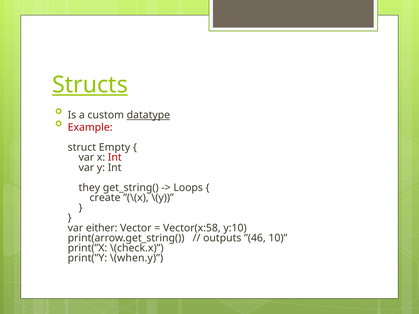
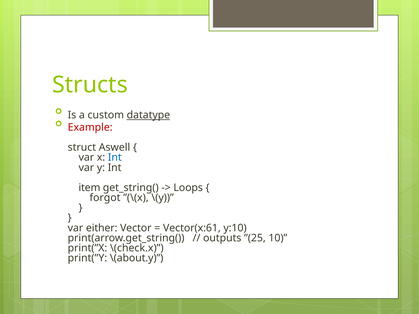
Structs underline: present -> none
Empty: Empty -> Aswell
Int at (115, 158) colour: red -> blue
they: they -> item
create: create -> forgot
Vector(x:58: Vector(x:58 -> Vector(x:61
”(46: ”(46 -> ”(25
\(when.y: \(when.y -> \(about.y
